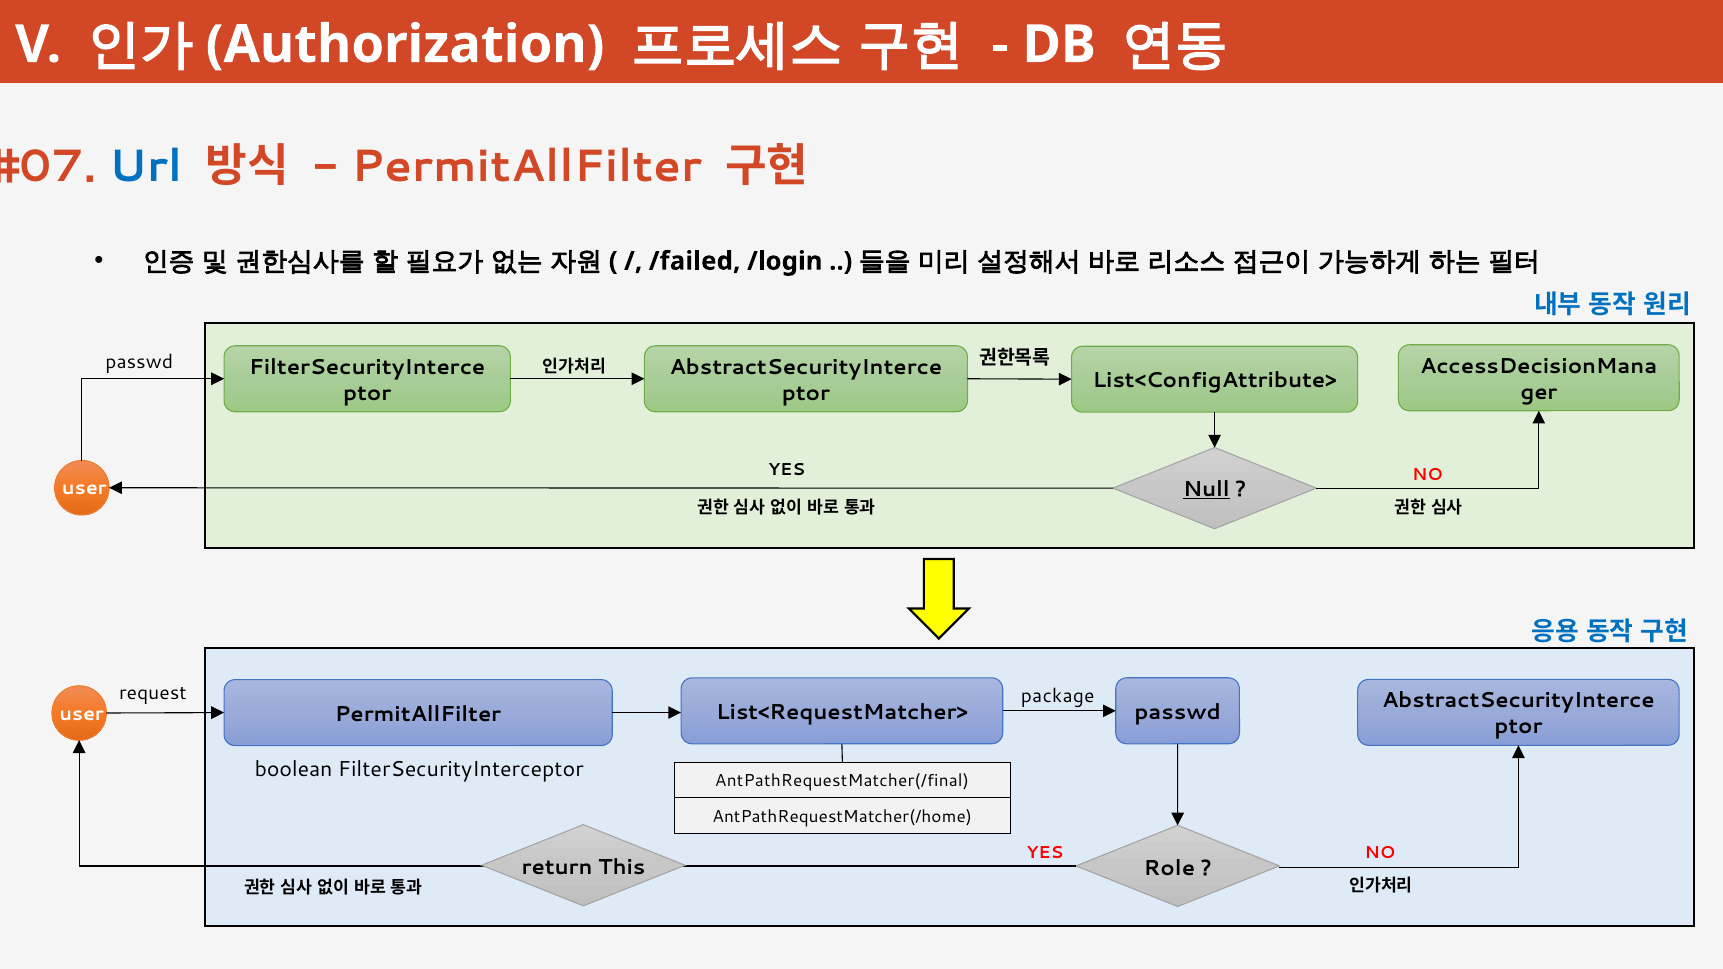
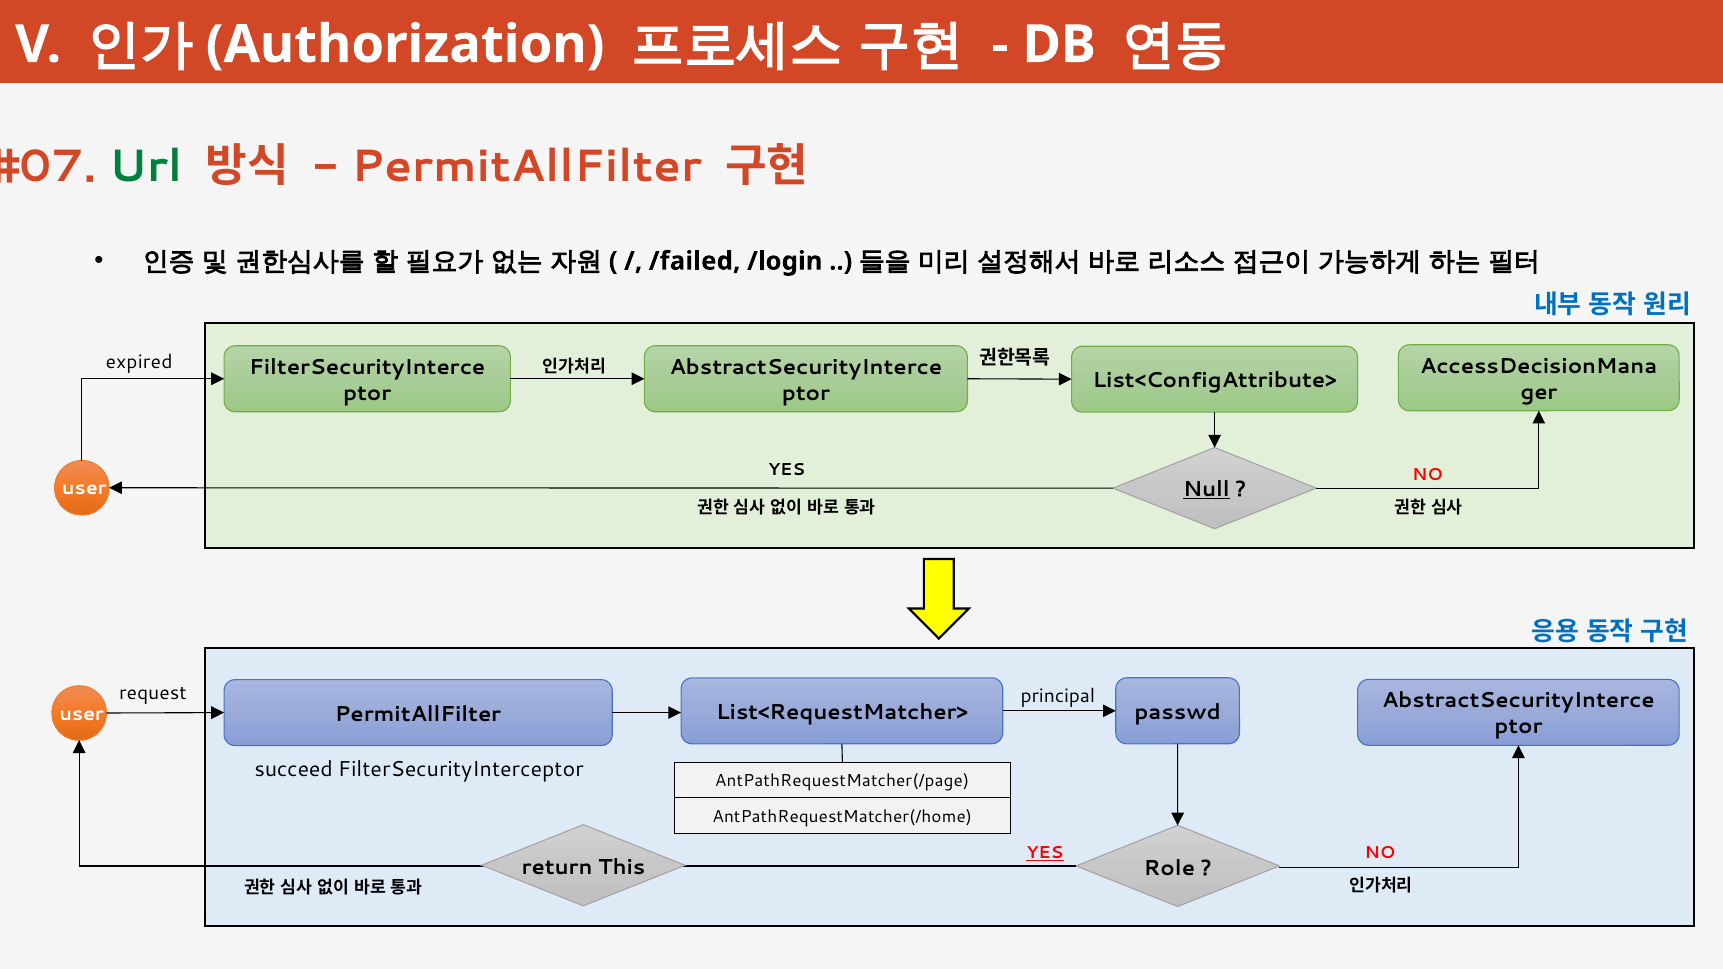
Url colour: blue -> green
passwd at (139, 362): passwd -> expired
package: package -> principal
boolean: boolean -> succeed
AntPathRequestMatcher(/final: AntPathRequestMatcher(/final -> AntPathRequestMatcher(/page
YES at (1045, 853) underline: none -> present
